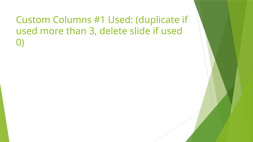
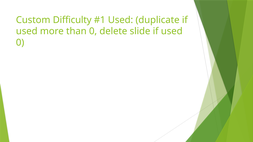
Columns: Columns -> Difficulty
than 3: 3 -> 0
